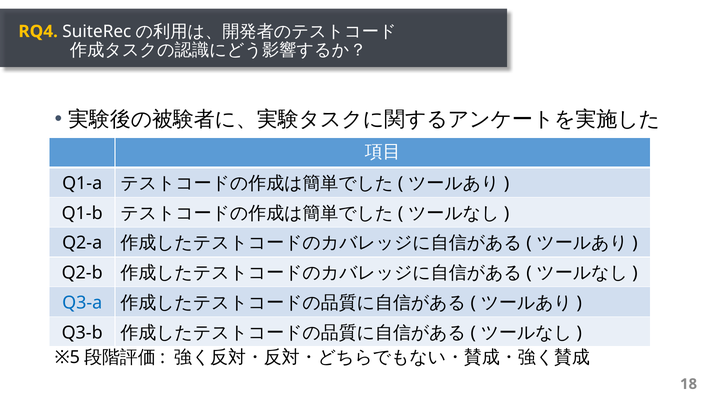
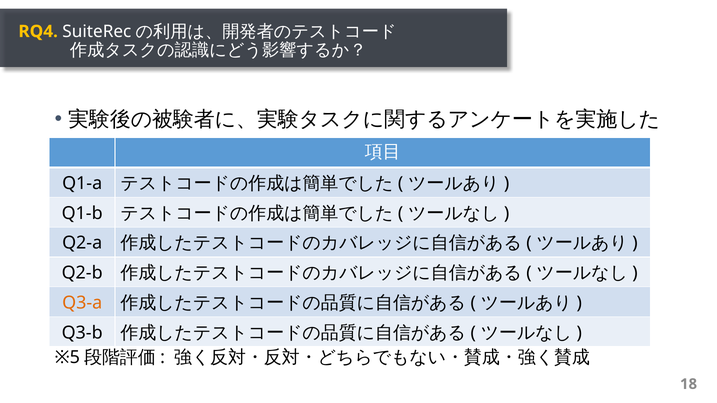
Q3-a colour: blue -> orange
